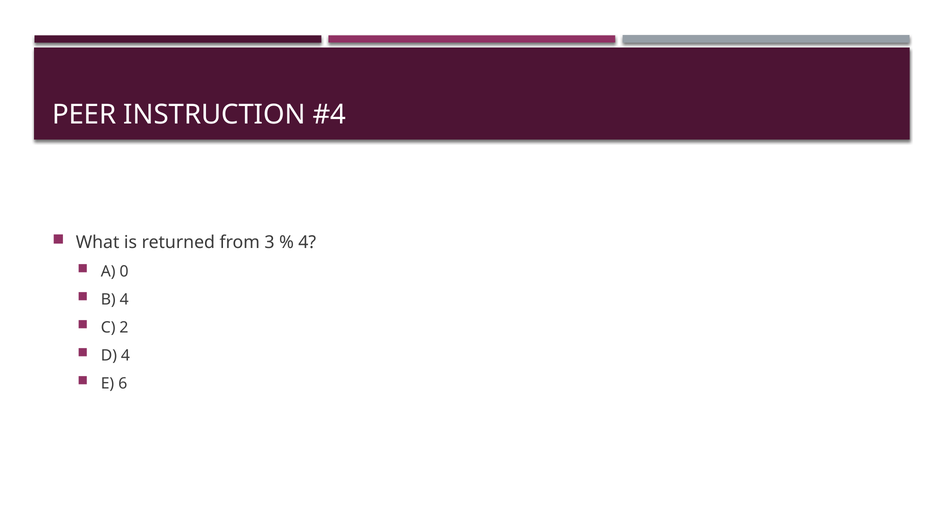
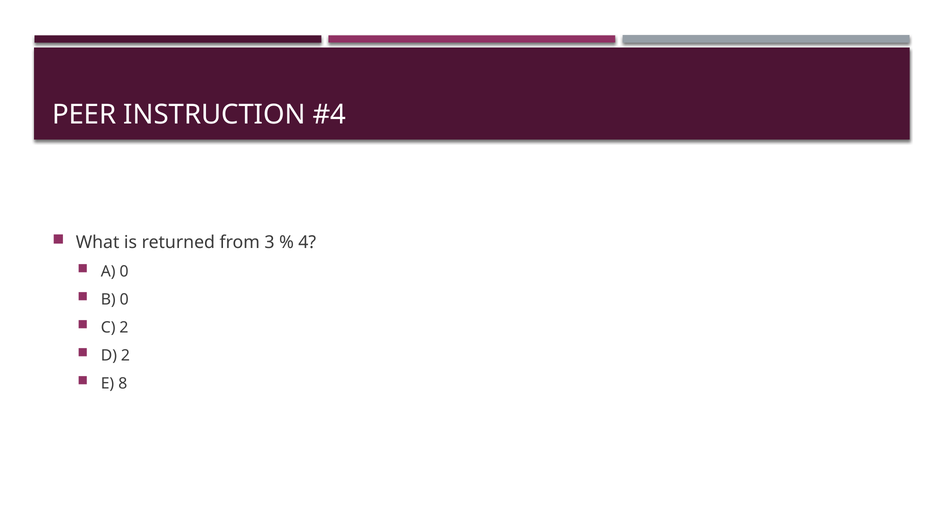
B 4: 4 -> 0
D 4: 4 -> 2
6: 6 -> 8
